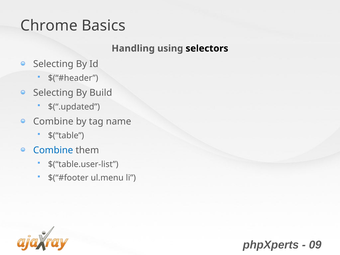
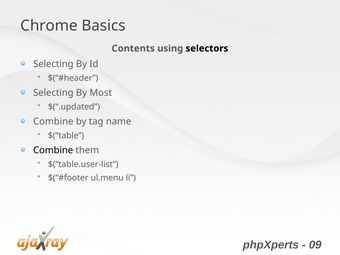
Handling: Handling -> Contents
Build: Build -> Most
Combine at (53, 150) colour: blue -> black
